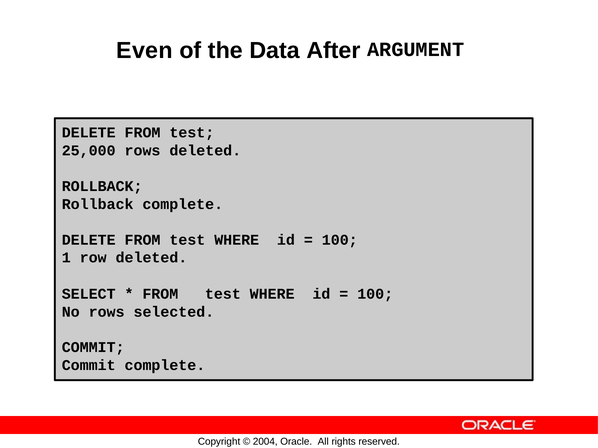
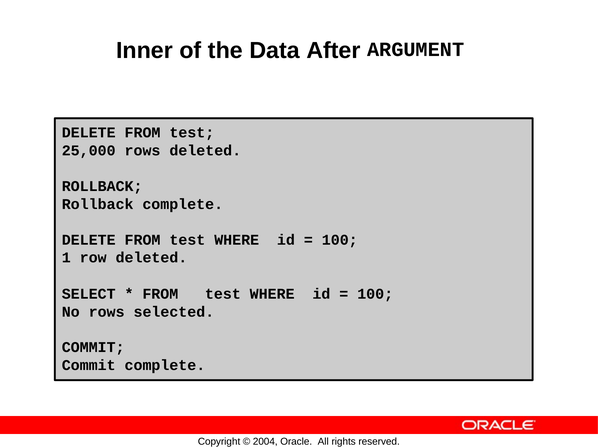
Even: Even -> Inner
